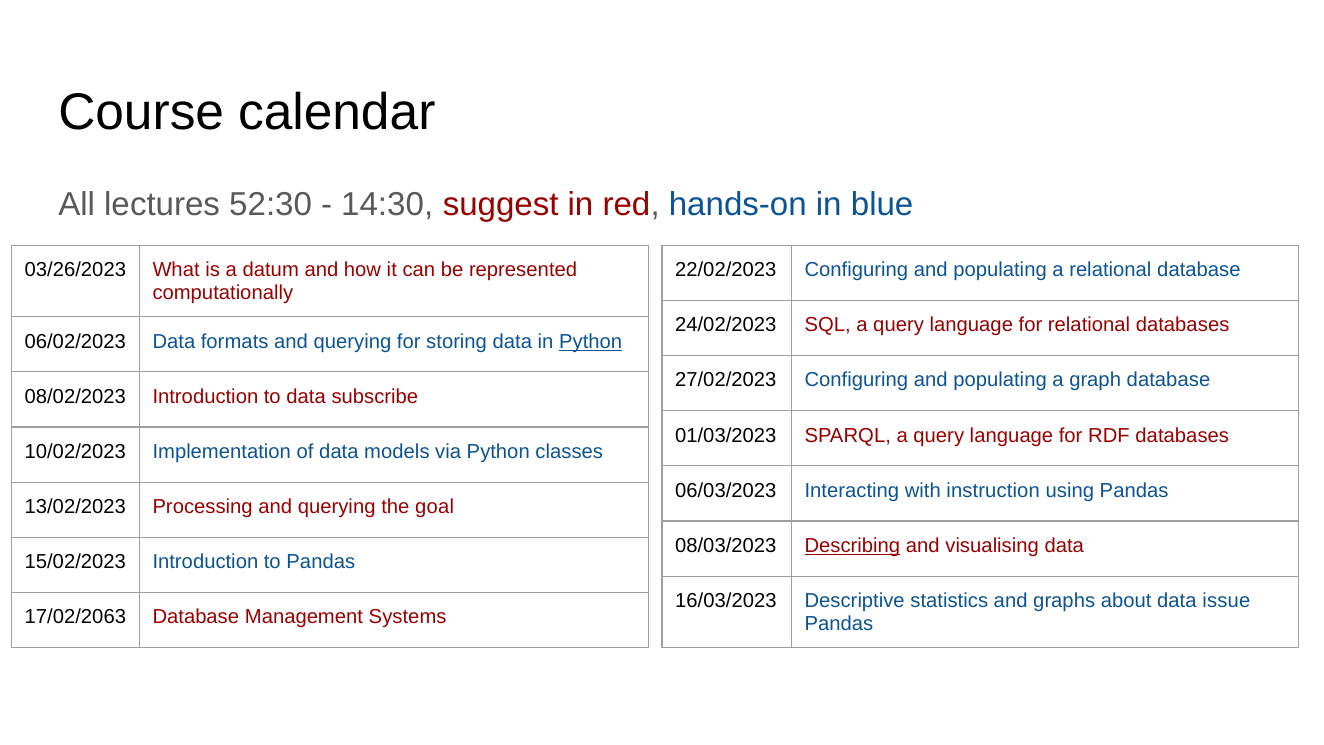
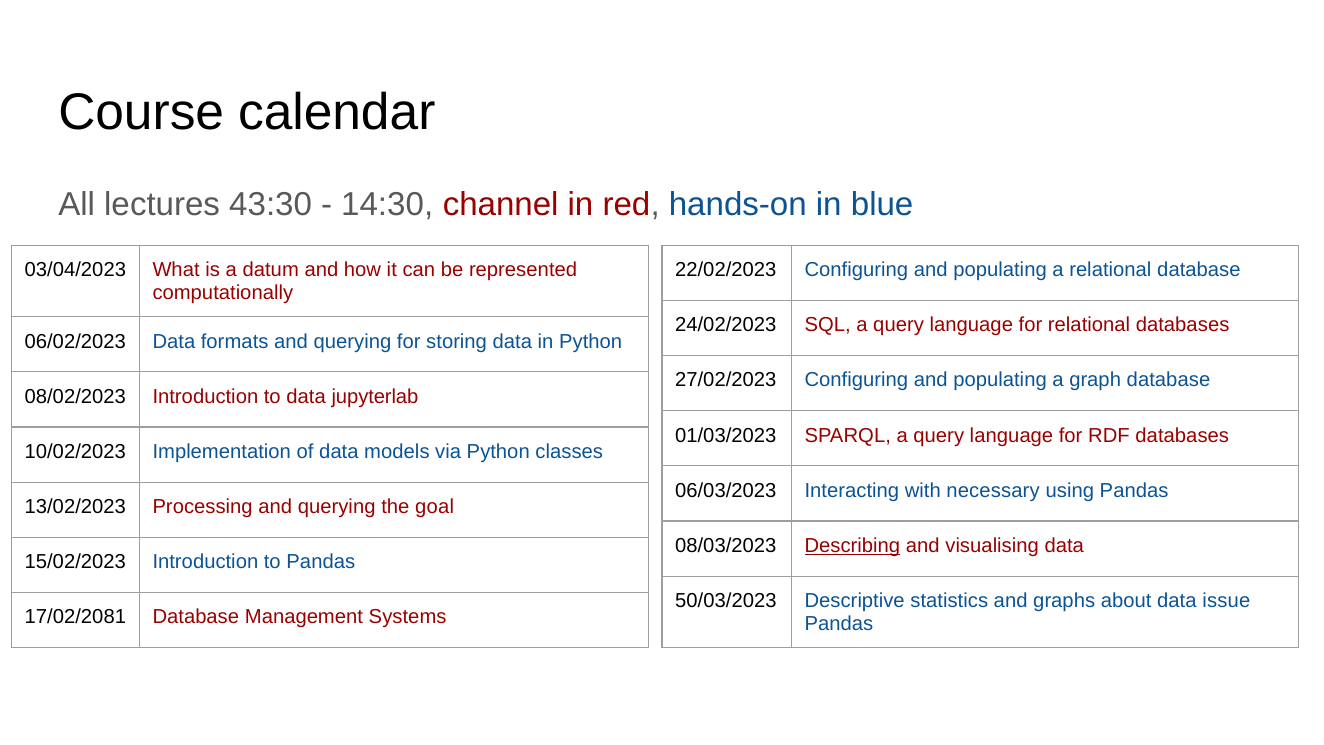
52:30: 52:30 -> 43:30
suggest: suggest -> channel
03/26/2023: 03/26/2023 -> 03/04/2023
Python at (591, 341) underline: present -> none
subscribe: subscribe -> jupyterlab
instruction: instruction -> necessary
16/03/2023: 16/03/2023 -> 50/03/2023
17/02/2063: 17/02/2063 -> 17/02/2081
